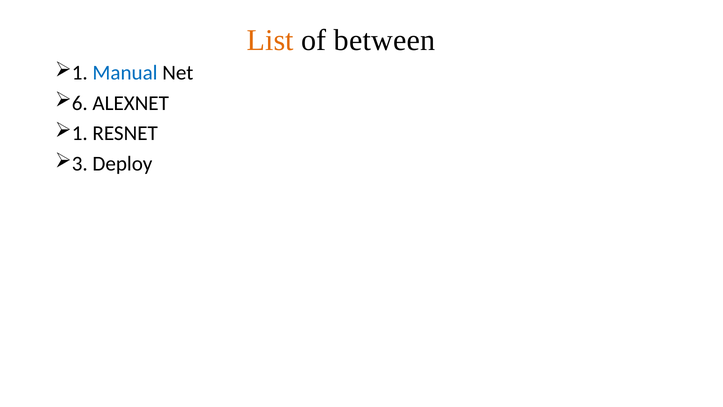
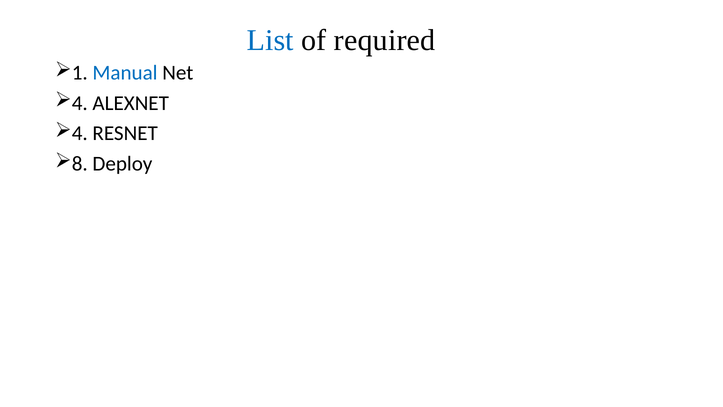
List colour: orange -> blue
between: between -> required
6 at (80, 103): 6 -> 4
1 at (80, 133): 1 -> 4
3: 3 -> 8
